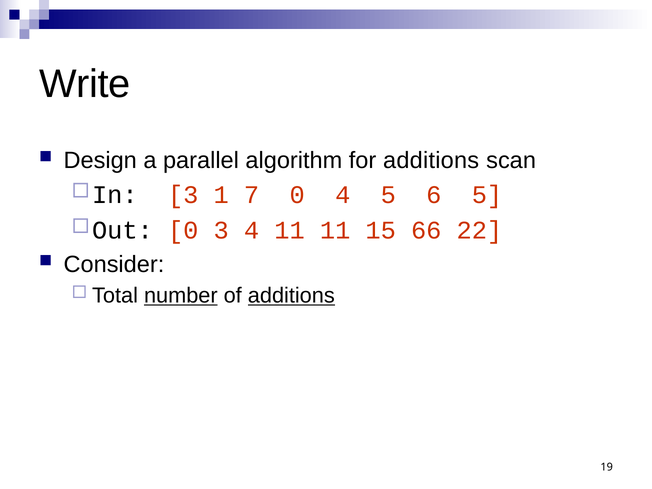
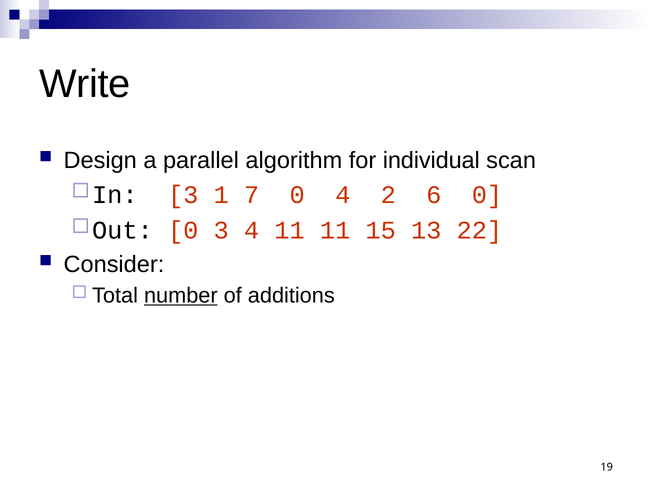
for additions: additions -> individual
4 5: 5 -> 2
6 5: 5 -> 0
66: 66 -> 13
additions at (291, 296) underline: present -> none
